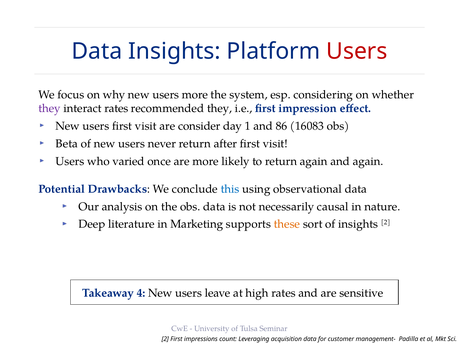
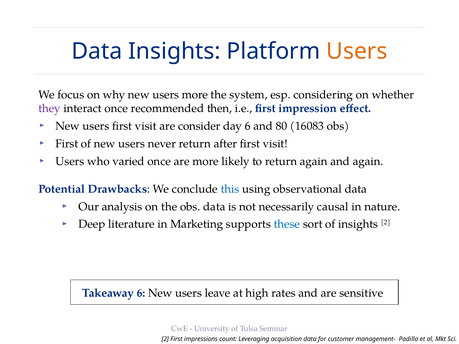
Users at (357, 51) colour: red -> orange
interact rates: rates -> once
recommended they: they -> then
day 1: 1 -> 6
86: 86 -> 80
Beta at (67, 144): Beta -> First
these colour: orange -> blue
Takeaway 4: 4 -> 6
